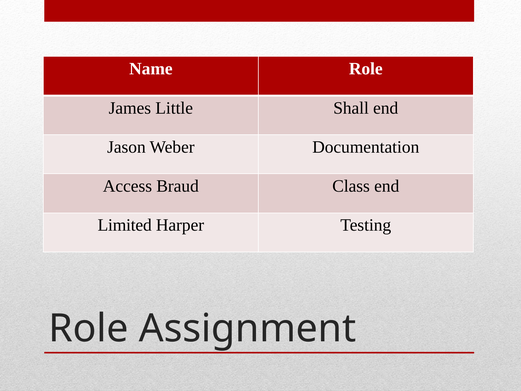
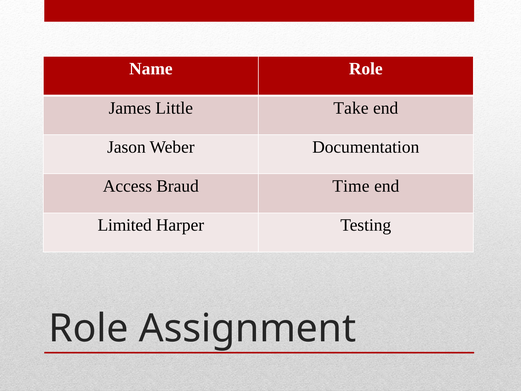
Shall: Shall -> Take
Class: Class -> Time
